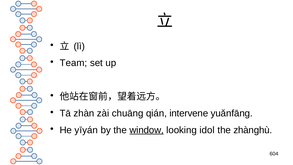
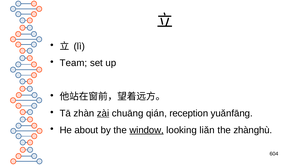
zài underline: none -> present
intervene: intervene -> reception
yīyán: yīyán -> about
idol: idol -> liǎn
